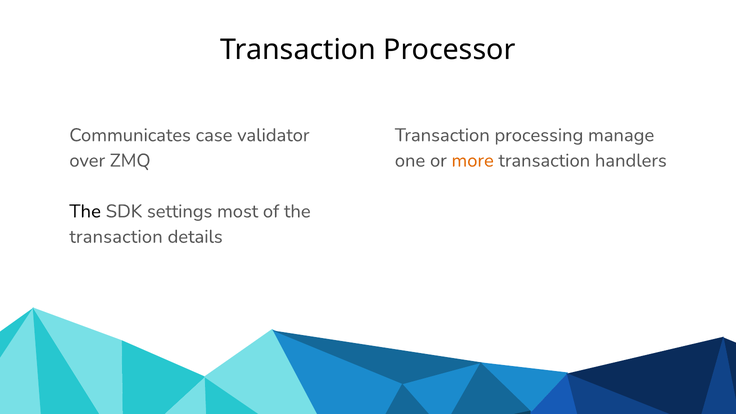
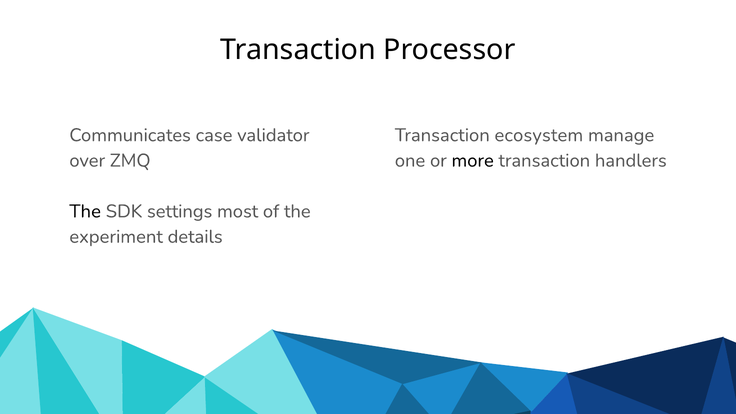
processing: processing -> ecosystem
more colour: orange -> black
transaction at (116, 237): transaction -> experiment
